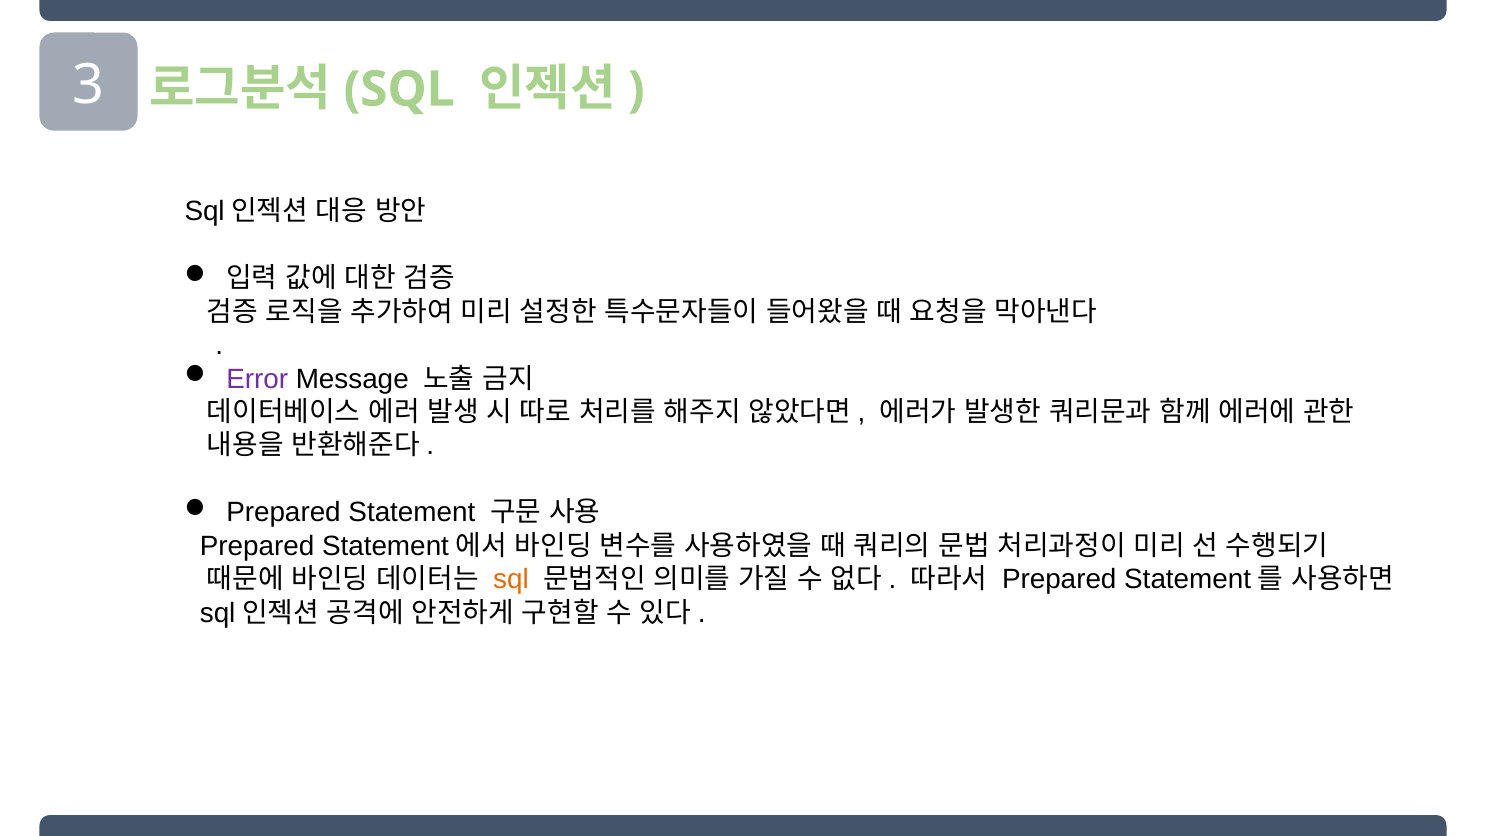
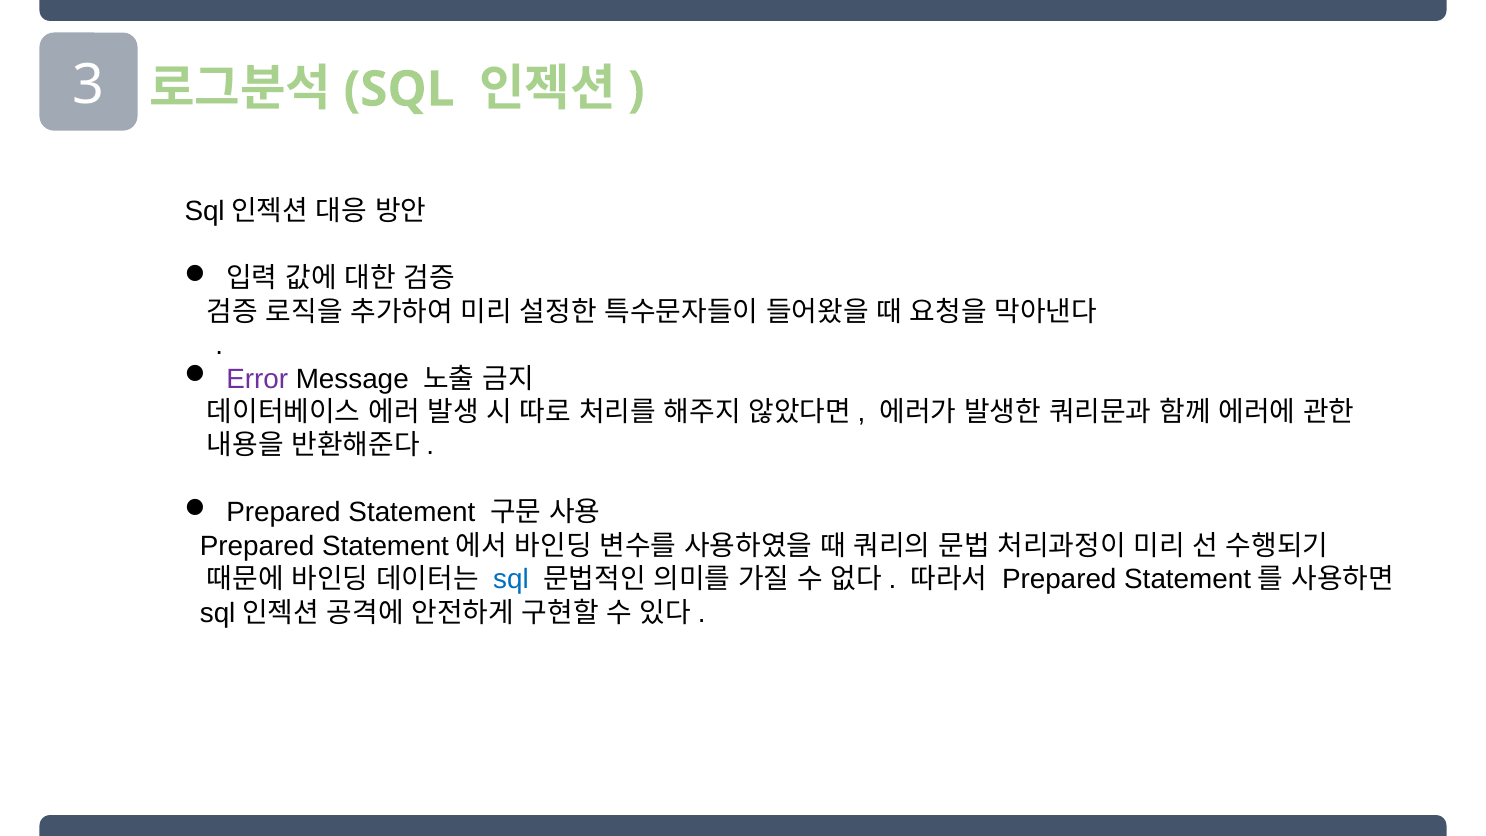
sql at (511, 579) colour: orange -> blue
